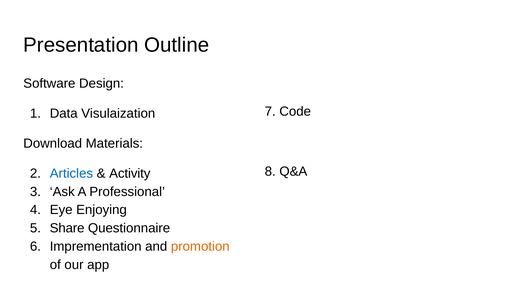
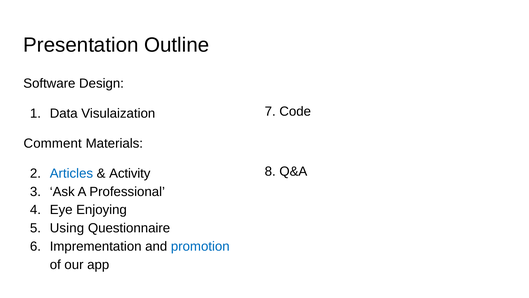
Download: Download -> Comment
Share: Share -> Using
promotion colour: orange -> blue
